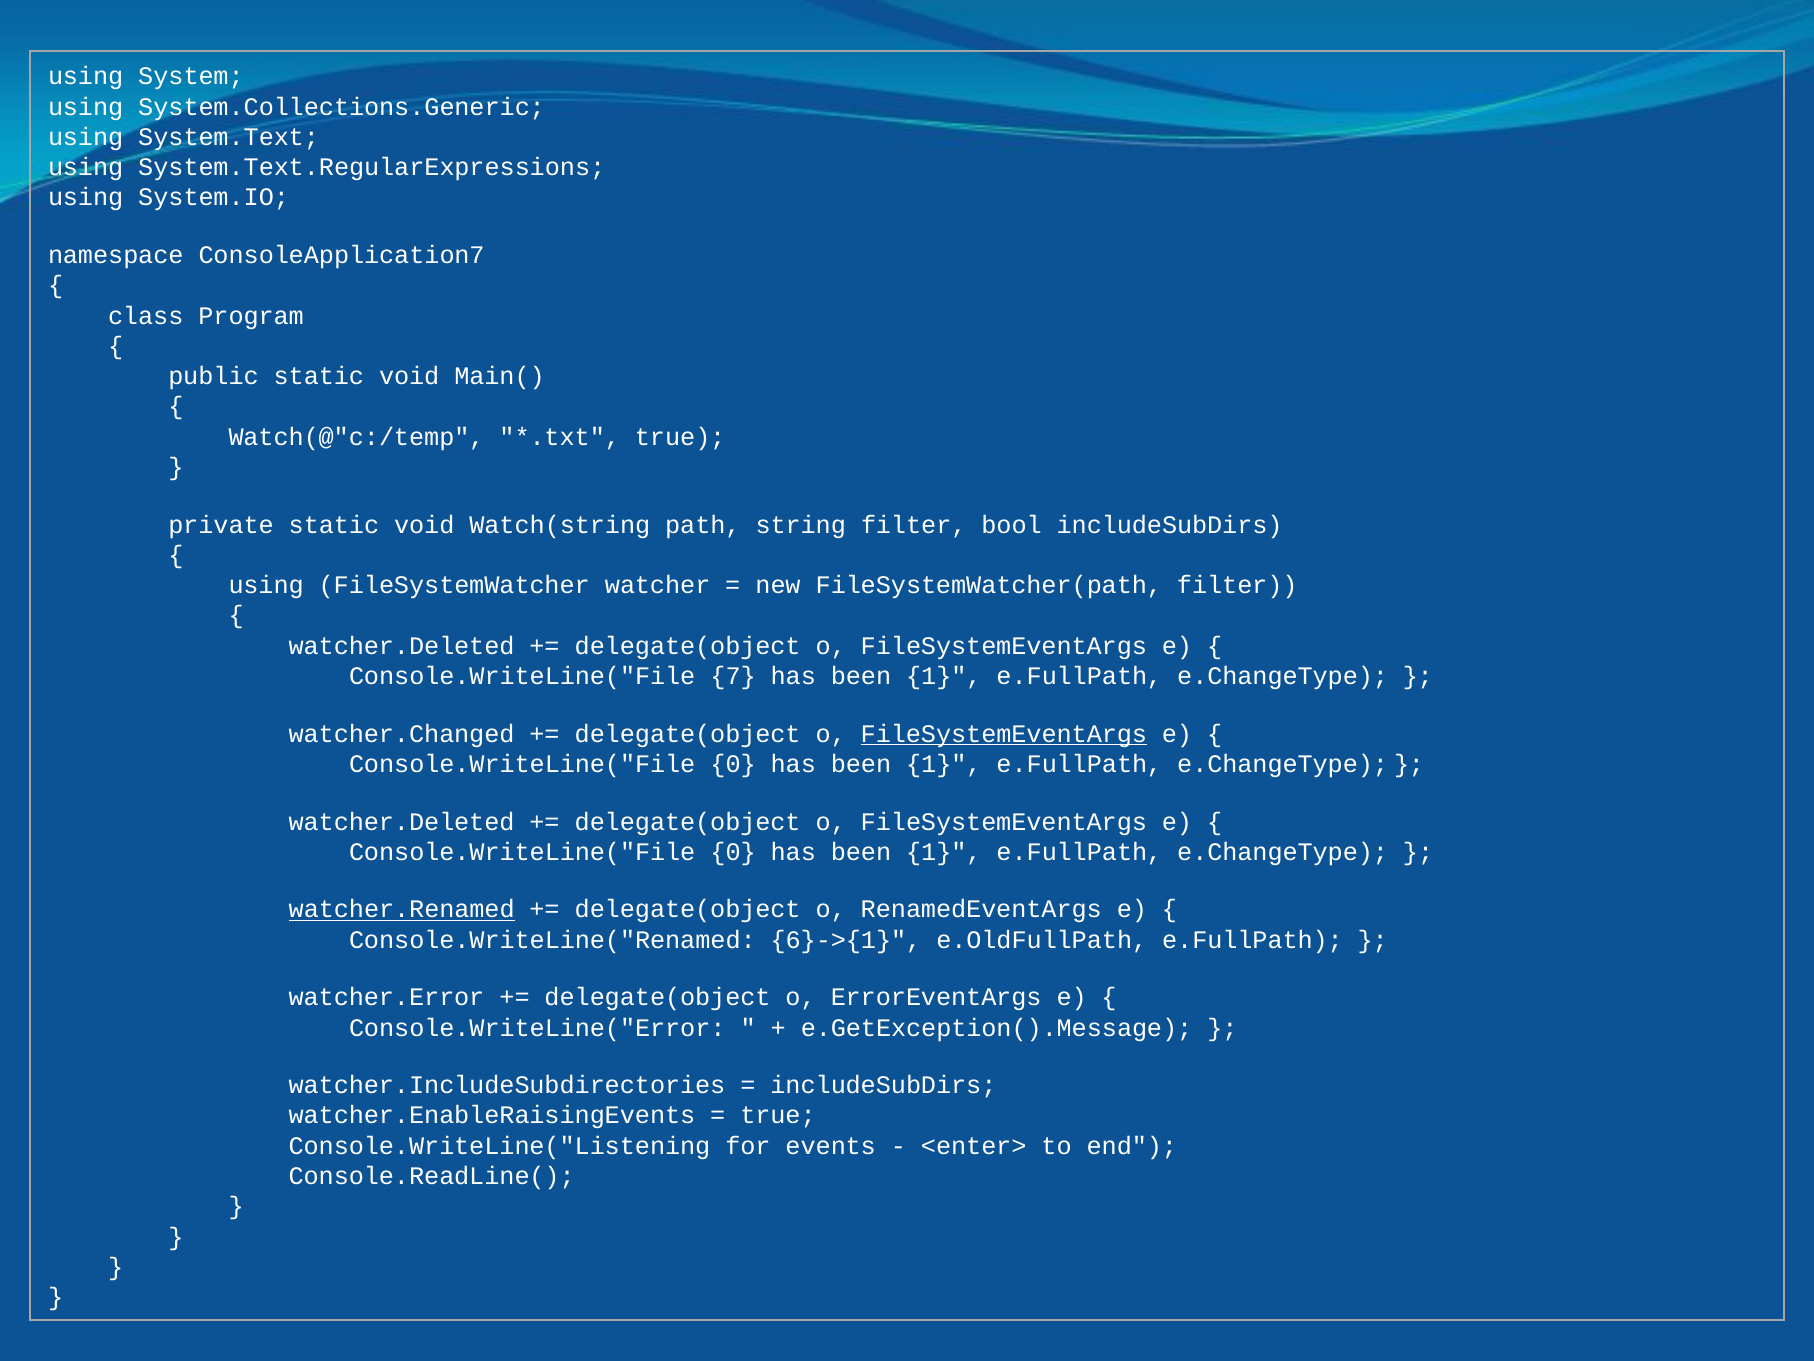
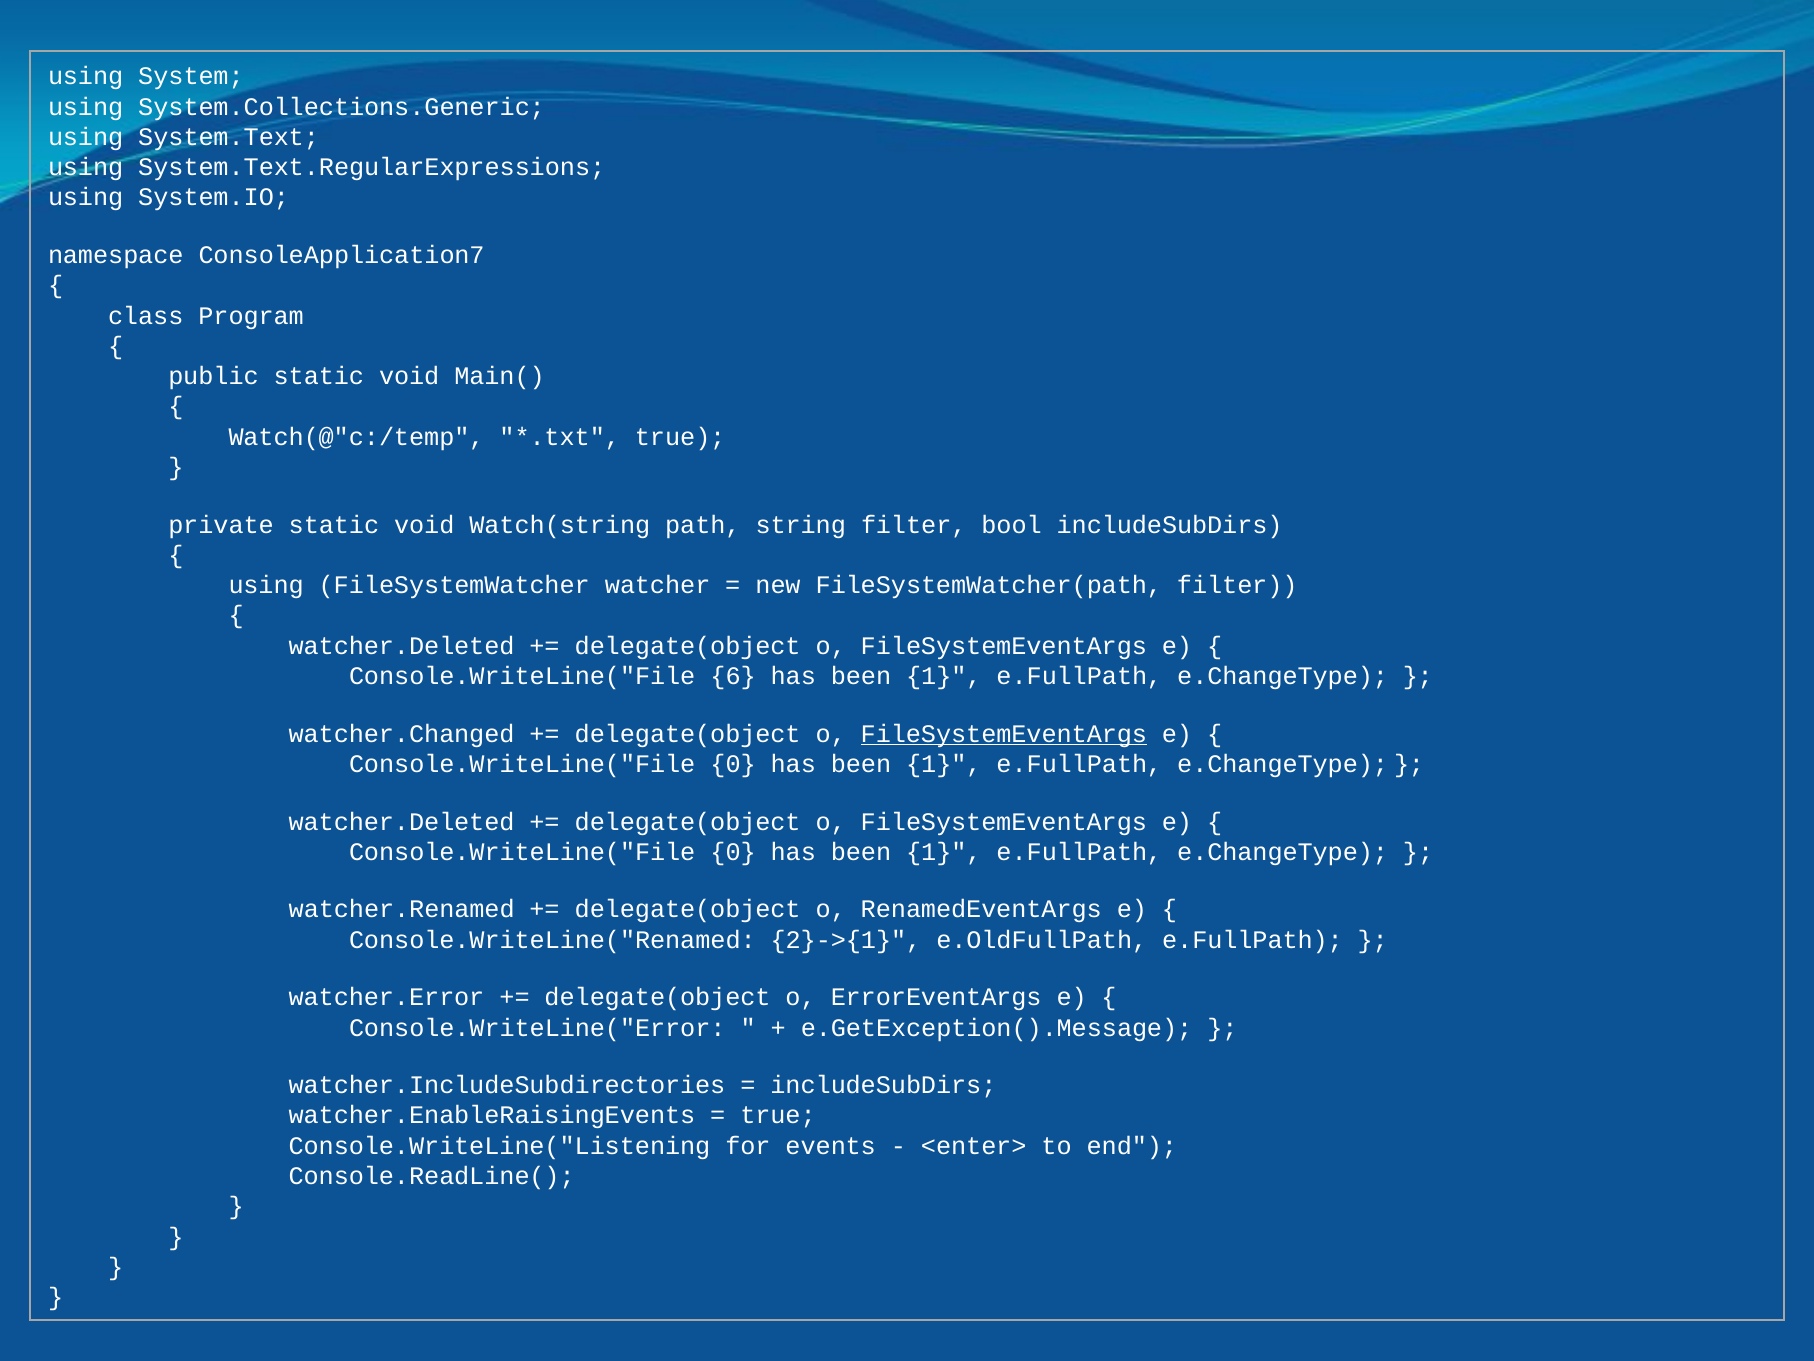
7: 7 -> 6
watcher.Renamed underline: present -> none
6}->{1: 6}->{1 -> 2}->{1
